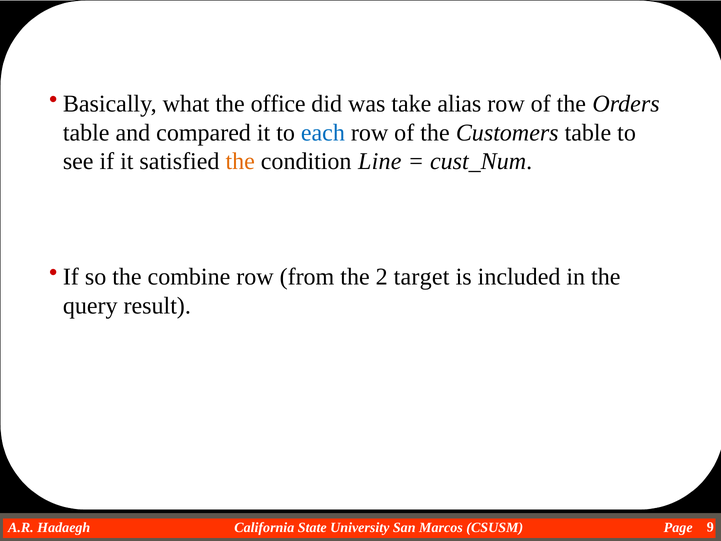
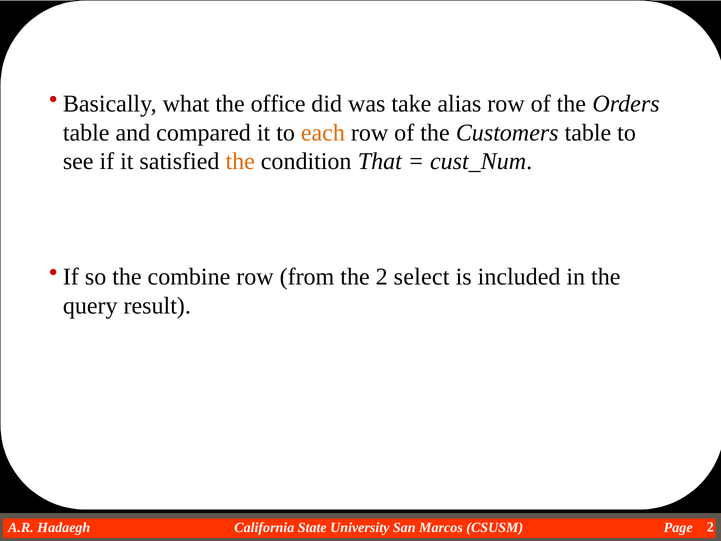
each colour: blue -> orange
Line: Line -> That
target: target -> select
9 at (710, 527): 9 -> 2
